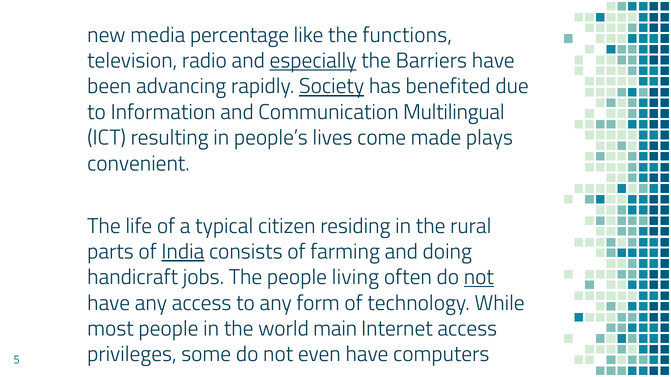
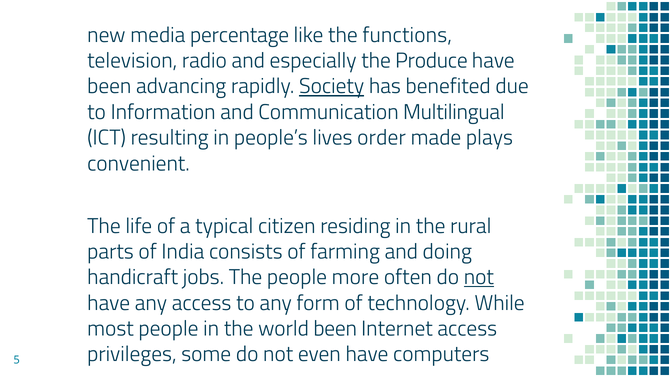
especially underline: present -> none
Barriers: Barriers -> Produce
come: come -> order
India underline: present -> none
living: living -> more
world main: main -> been
